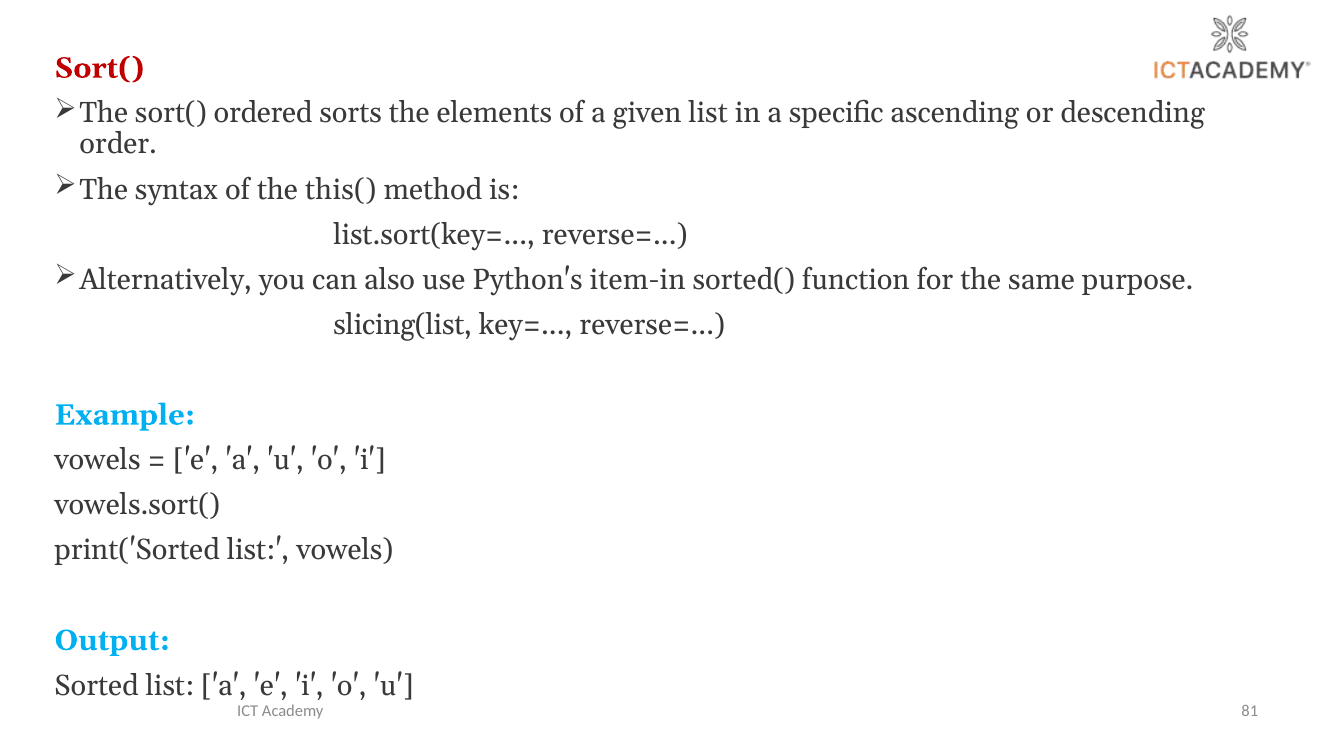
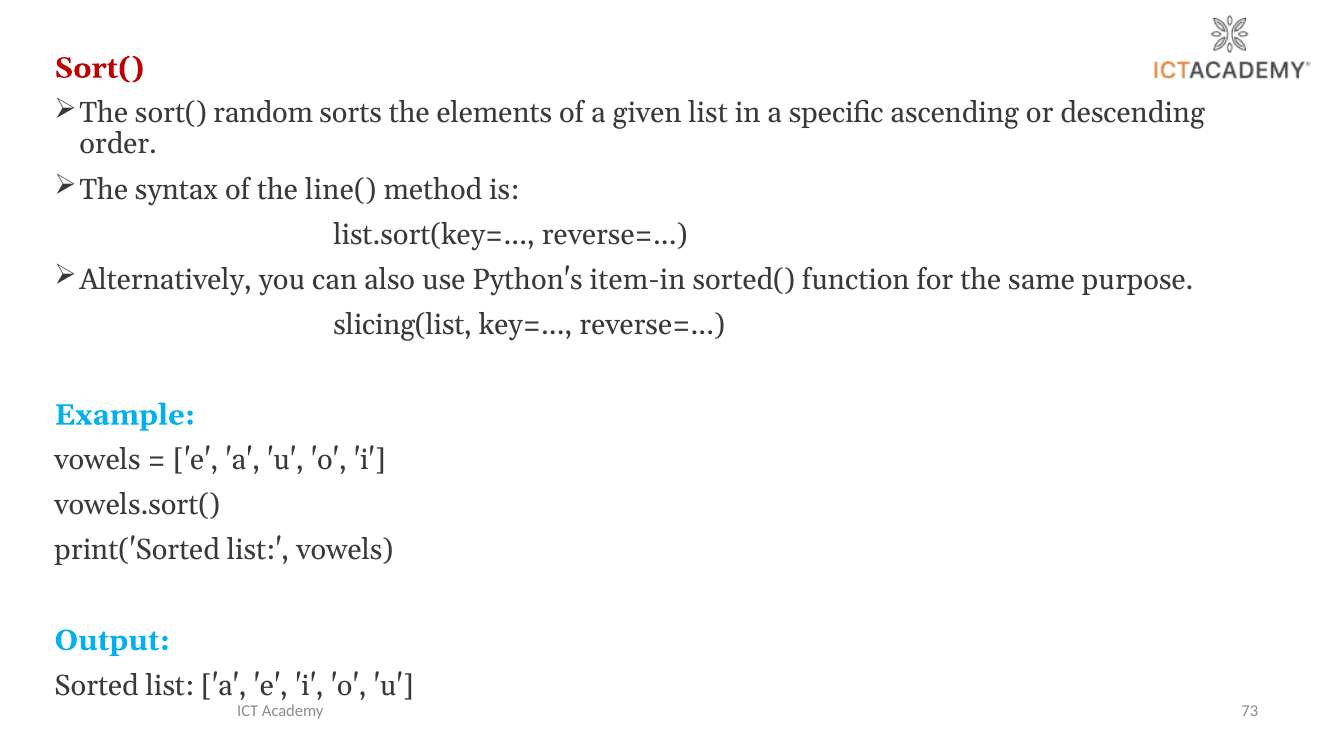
ordered: ordered -> random
this(: this( -> line(
81: 81 -> 73
